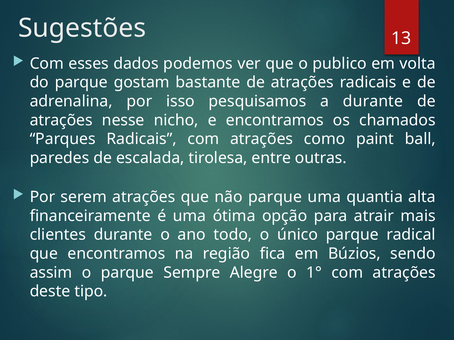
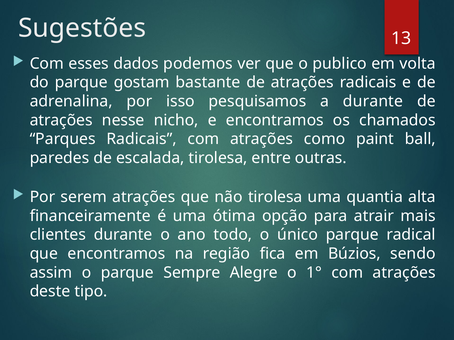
não parque: parque -> tirolesa
